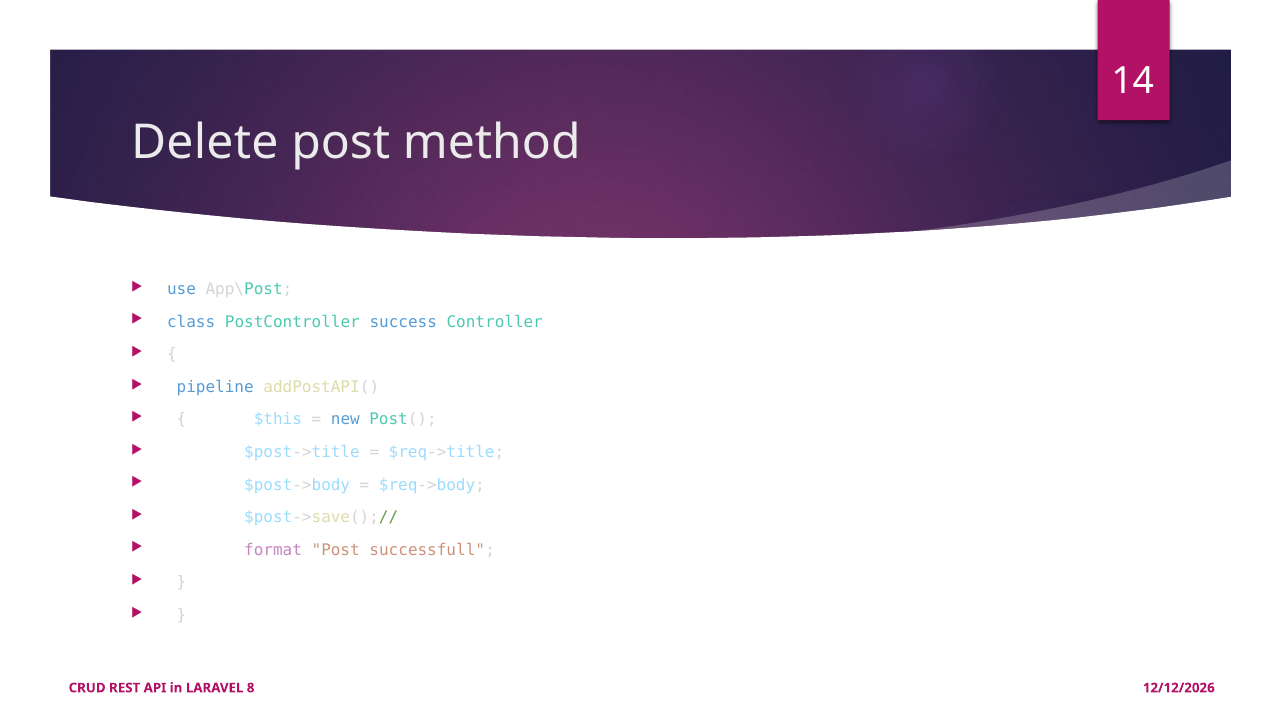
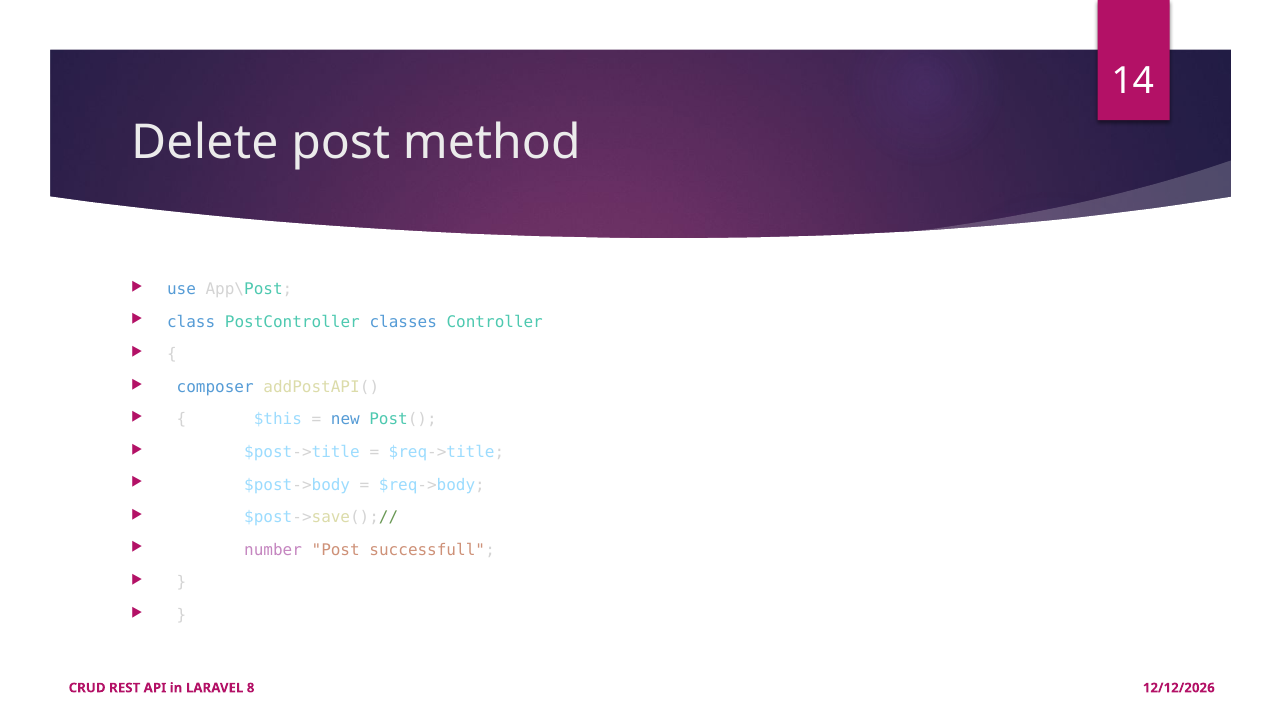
success: success -> classes
pipeline: pipeline -> composer
format: format -> number
